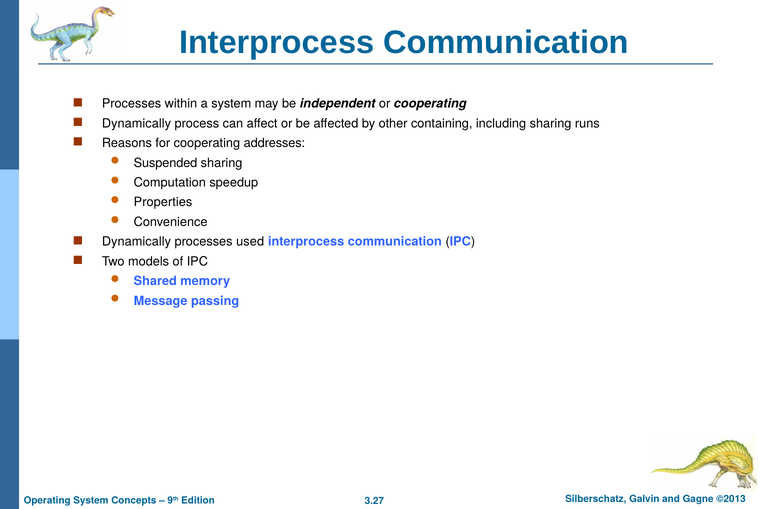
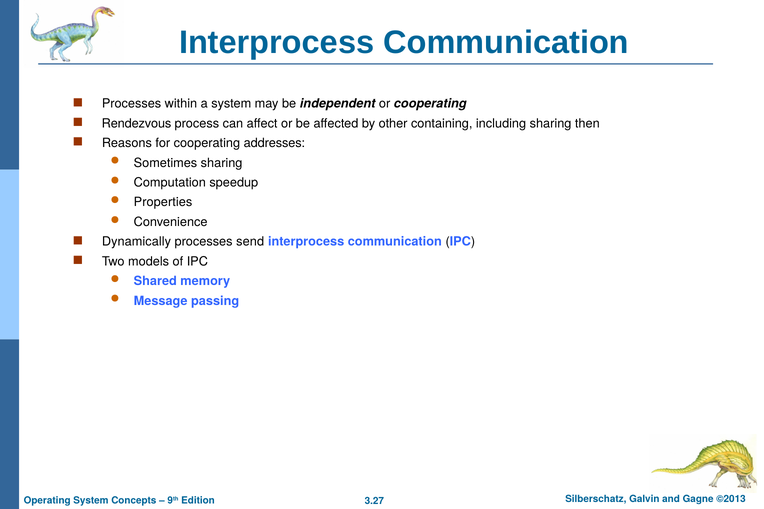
Dynamically at (136, 123): Dynamically -> Rendezvous
runs: runs -> then
Suspended: Suspended -> Sometimes
used: used -> send
